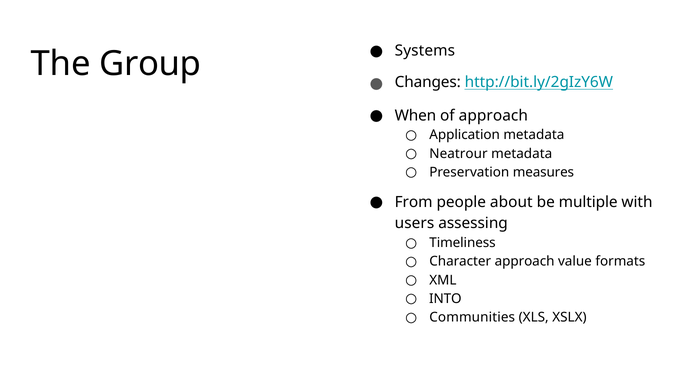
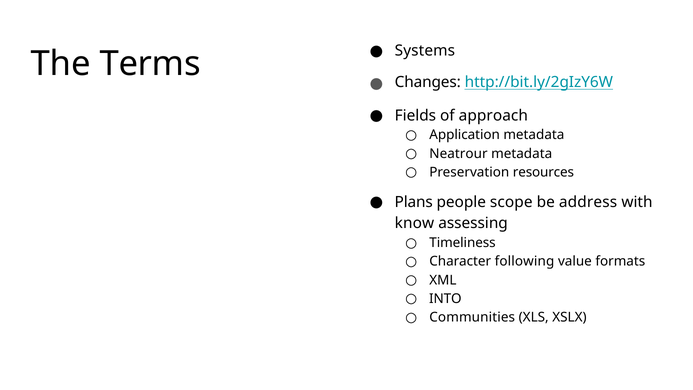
Group: Group -> Terms
When: When -> Fields
measures: measures -> resources
From: From -> Plans
about: about -> scope
multiple: multiple -> address
users: users -> know
Character approach: approach -> following
